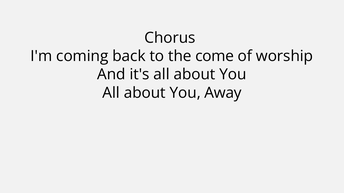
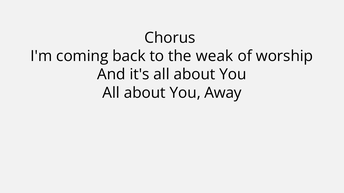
come: come -> weak
